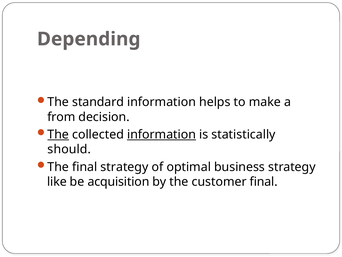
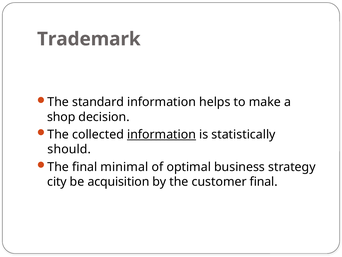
Depending: Depending -> Trademark
from: from -> shop
The at (58, 134) underline: present -> none
final strategy: strategy -> minimal
like: like -> city
